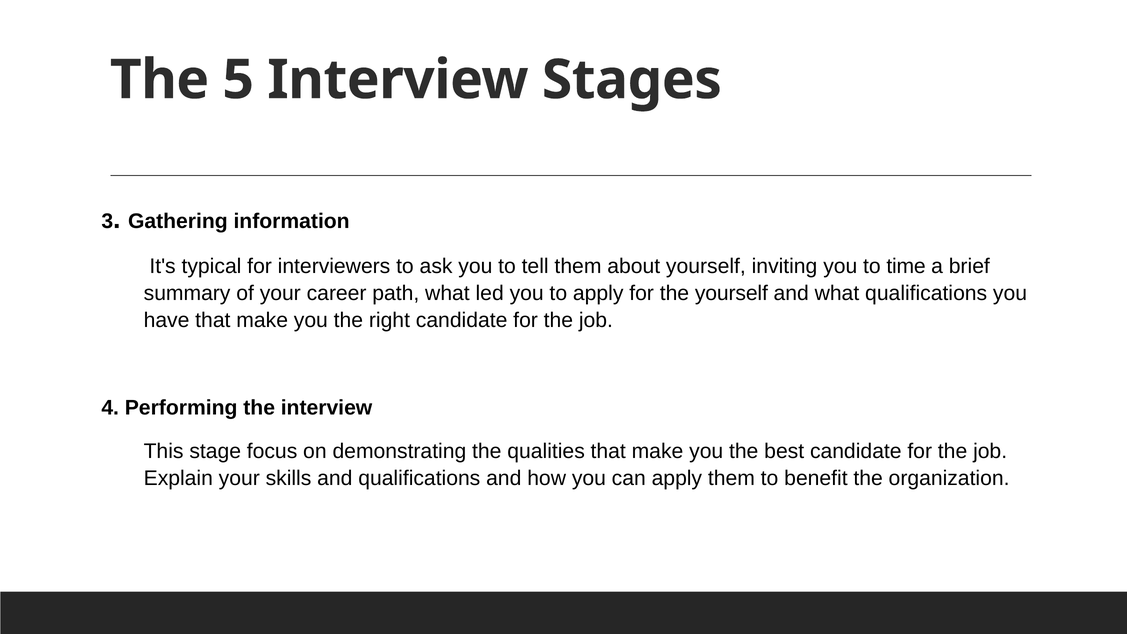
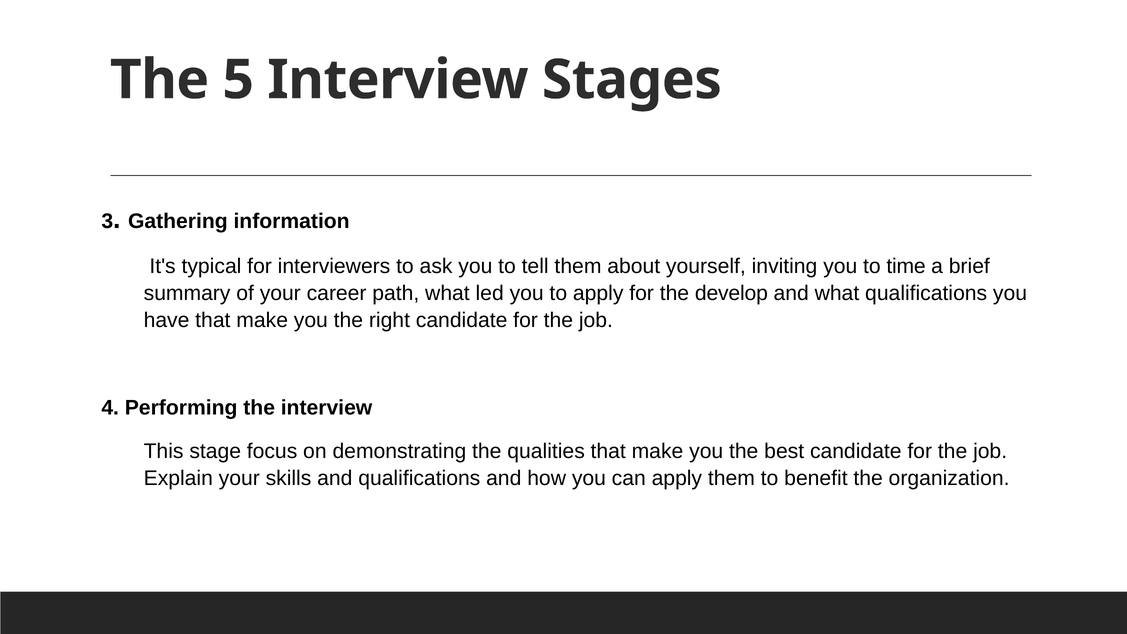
the yourself: yourself -> develop
